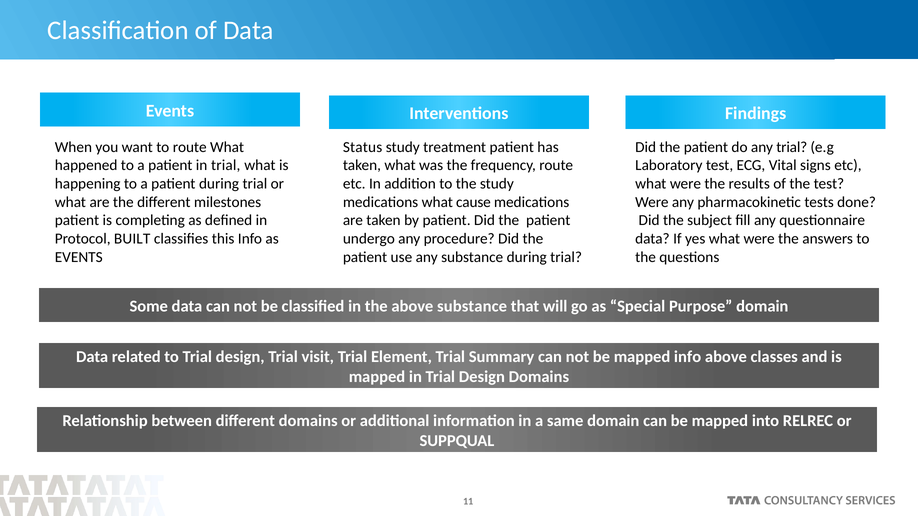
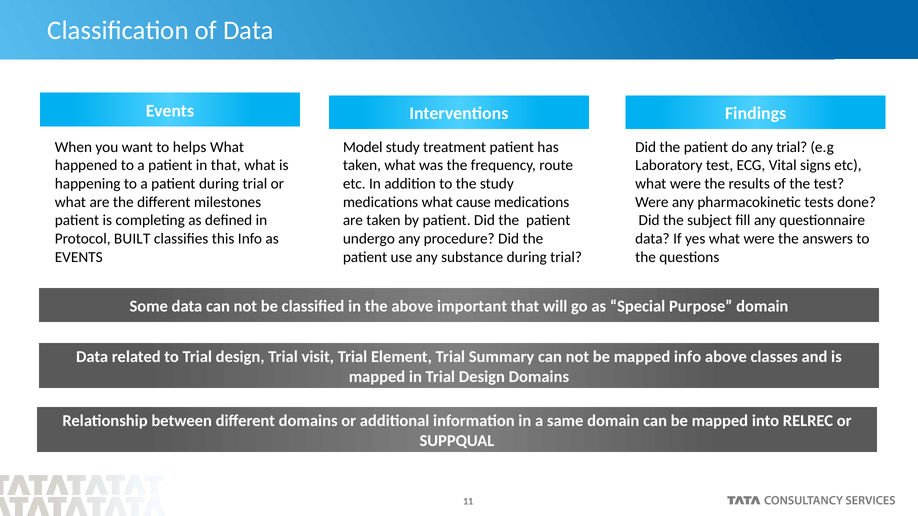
to route: route -> helps
Status: Status -> Model
patient in trial: trial -> that
above substance: substance -> important
